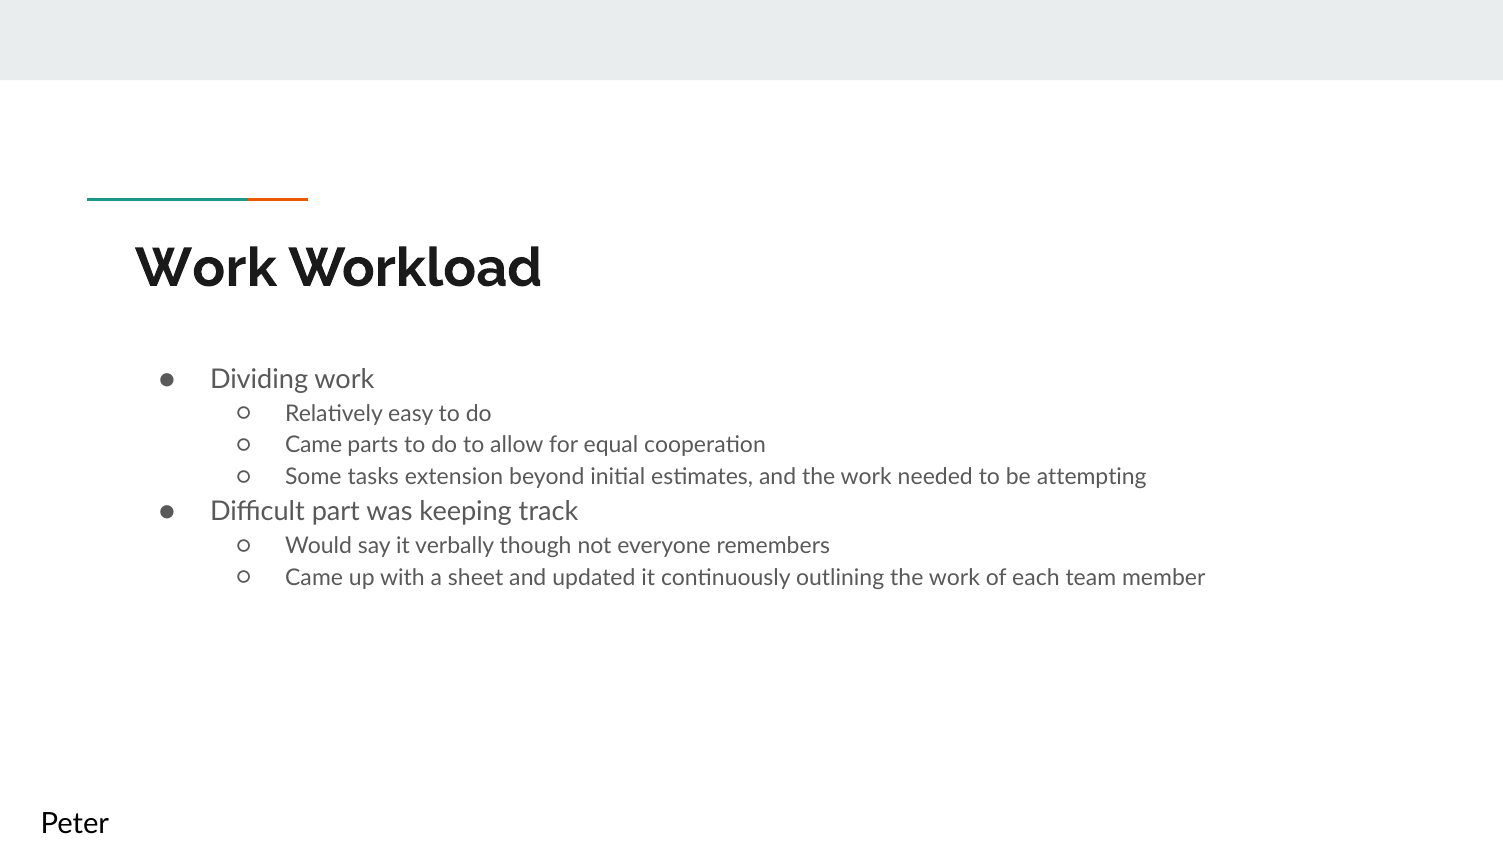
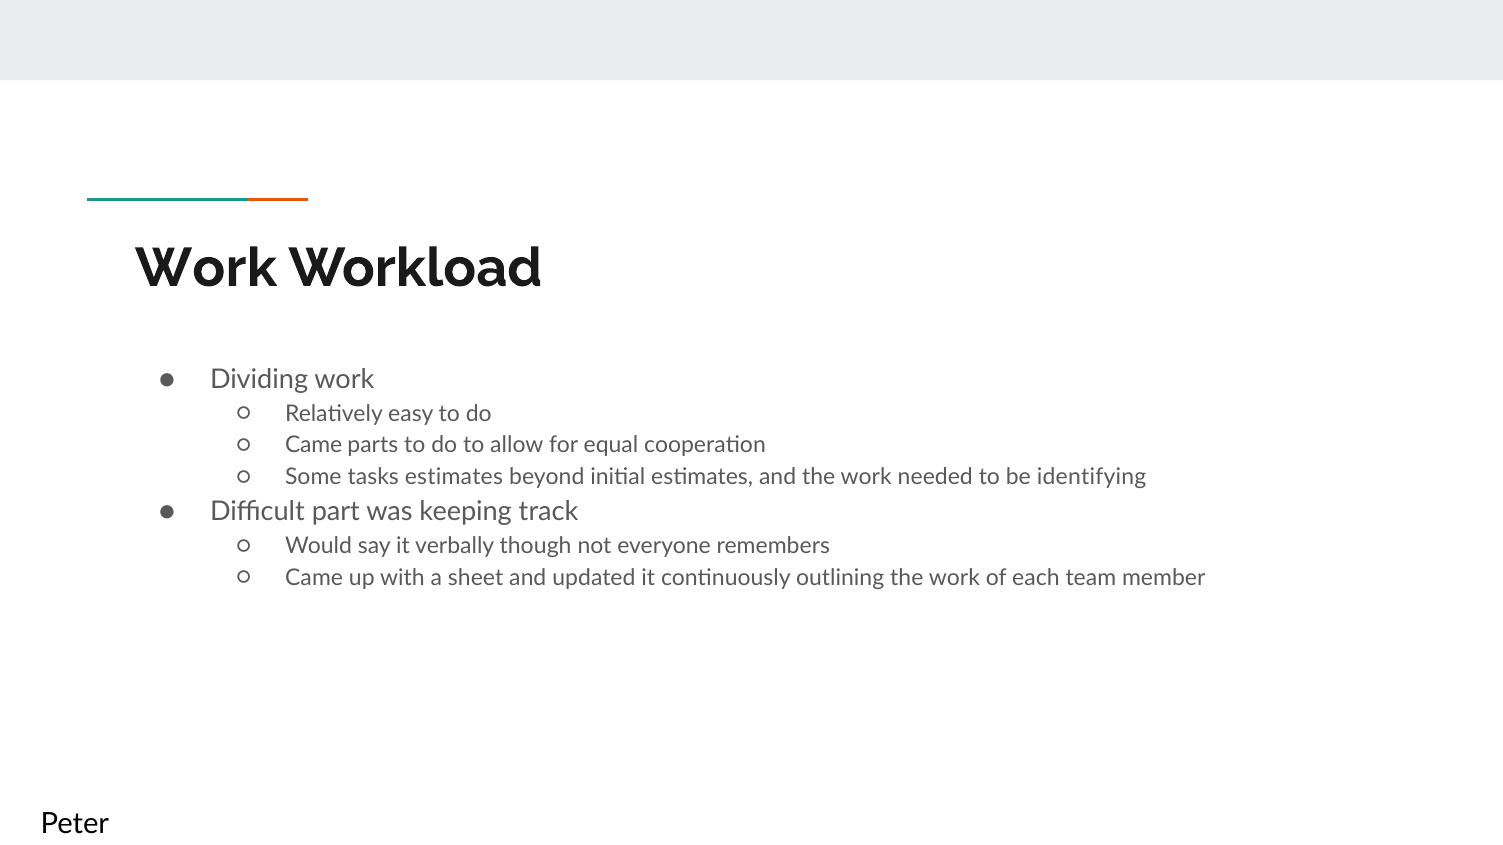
tasks extension: extension -> estimates
attempting: attempting -> identifying
